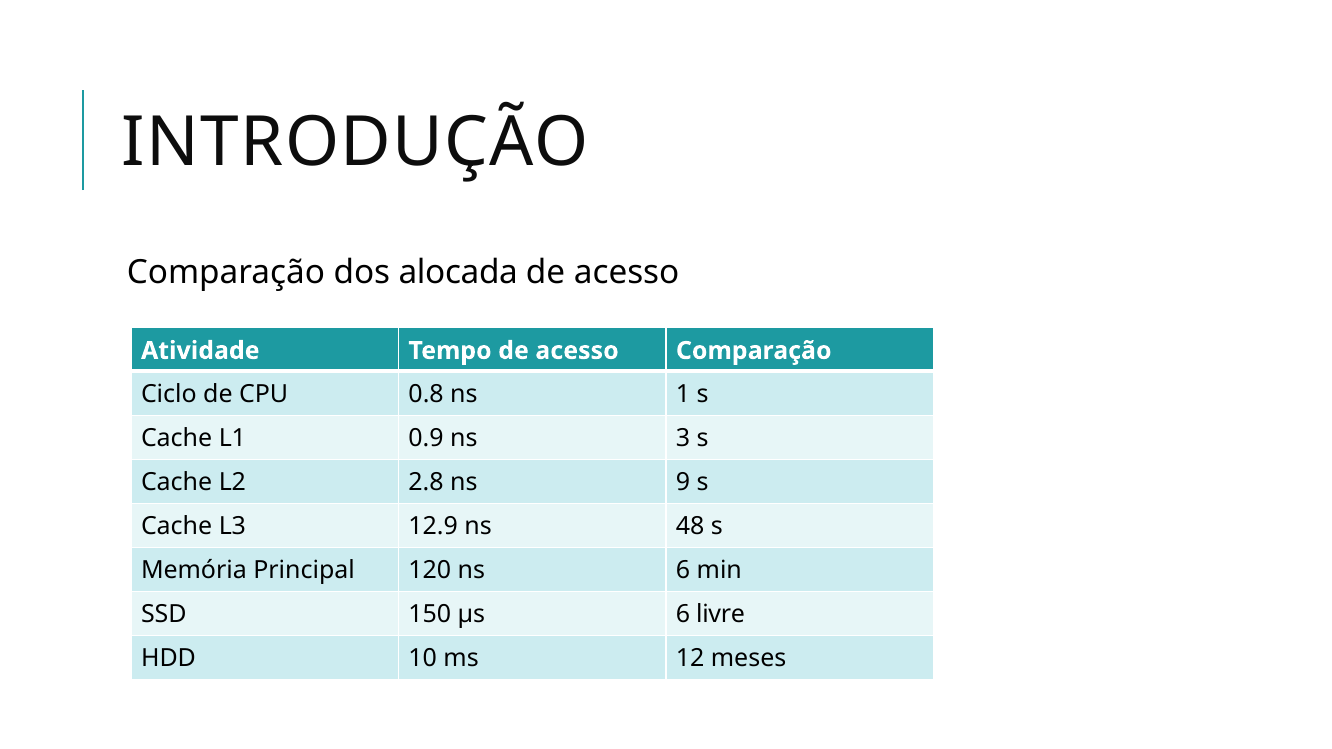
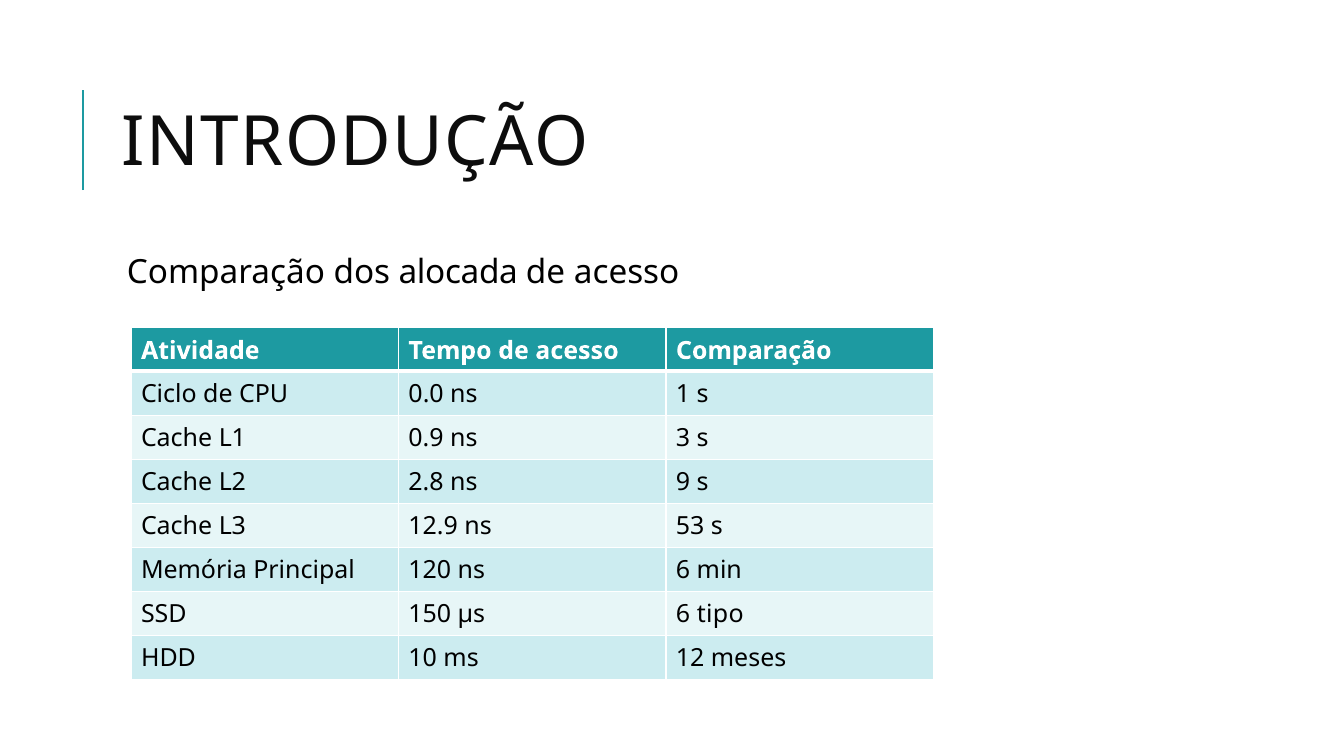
0.8: 0.8 -> 0.0
48: 48 -> 53
livre: livre -> tipo
